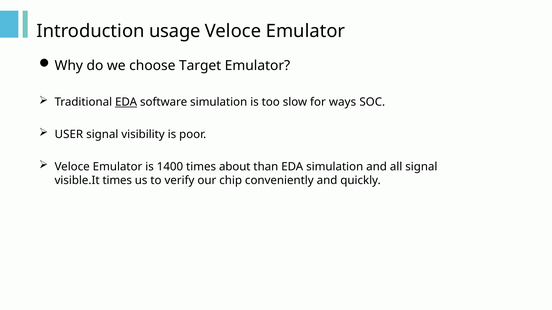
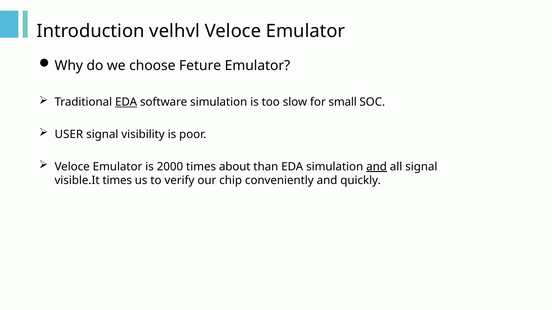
usage: usage -> velhvl
Target: Target -> Feture
ways: ways -> small
1400: 1400 -> 2000
and at (377, 167) underline: none -> present
